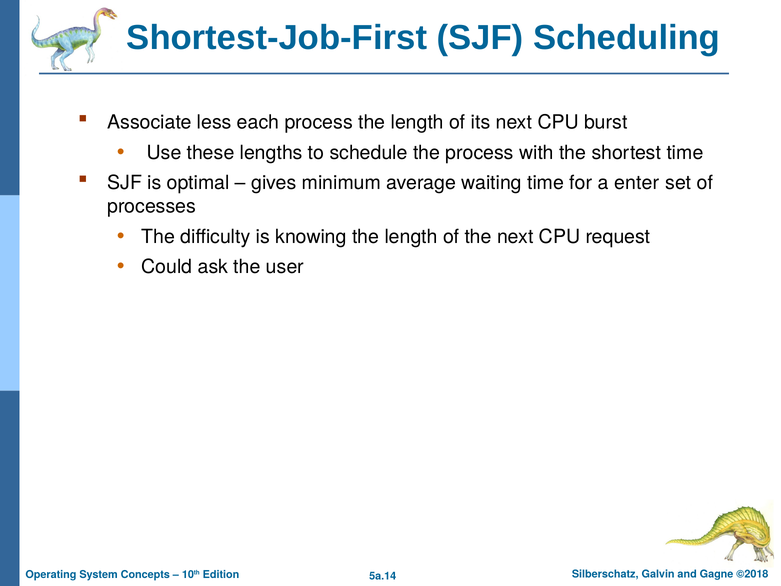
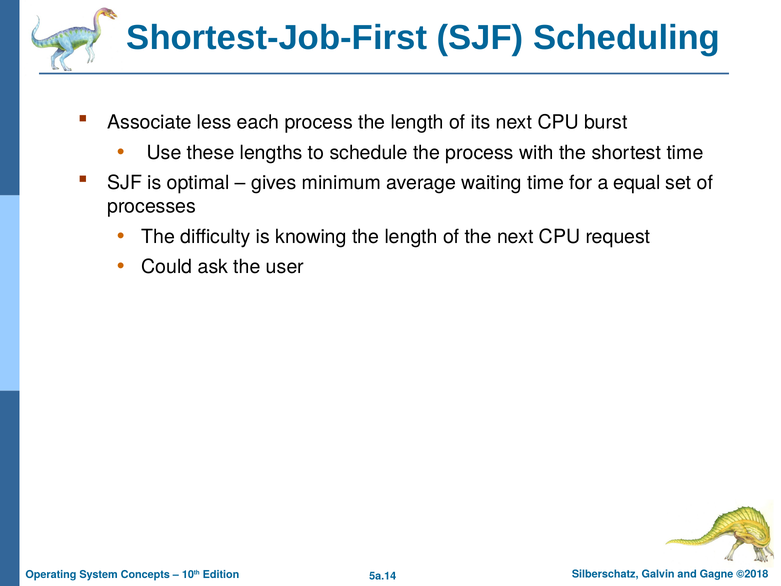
enter: enter -> equal
